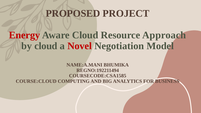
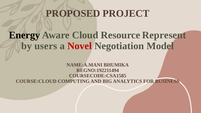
Energy colour: red -> black
Approach: Approach -> Represent
by cloud: cloud -> users
